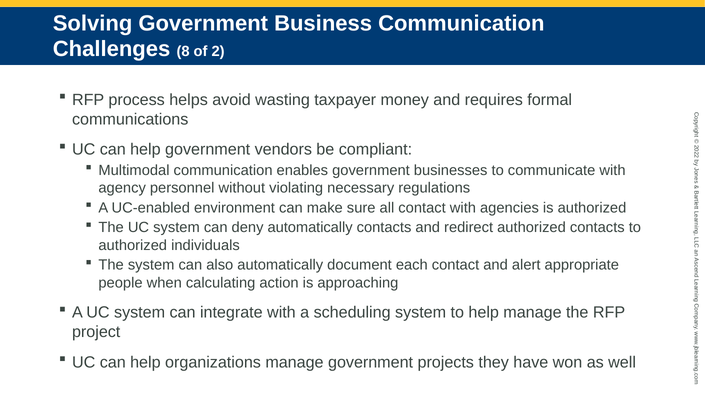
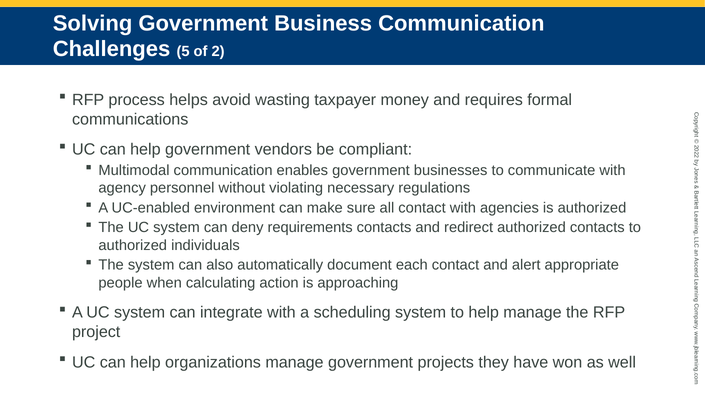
8: 8 -> 5
deny automatically: automatically -> requirements
